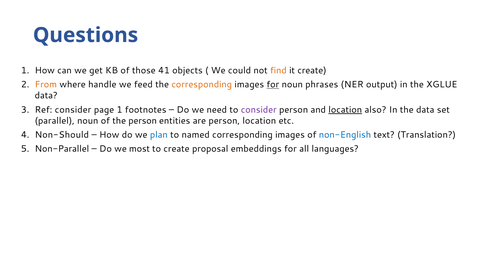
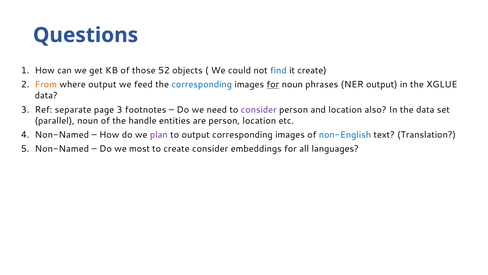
41: 41 -> 52
find colour: orange -> blue
where handle: handle -> output
corresponding at (202, 84) colour: orange -> blue
Ref consider: consider -> separate
page 1: 1 -> 3
location at (345, 109) underline: present -> none
the person: person -> handle
Non-Should at (62, 134): Non-Should -> Non-Named
plan colour: blue -> purple
to named: named -> output
Non-Parallel at (62, 148): Non-Parallel -> Non-Named
create proposal: proposal -> consider
